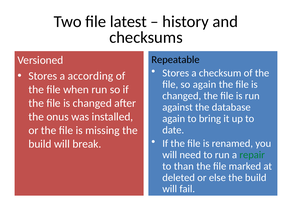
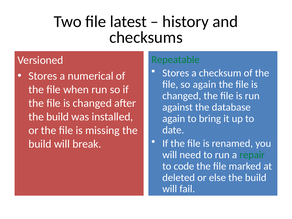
Repeatable colour: black -> green
according: according -> numerical
onus at (58, 117): onus -> build
than: than -> code
